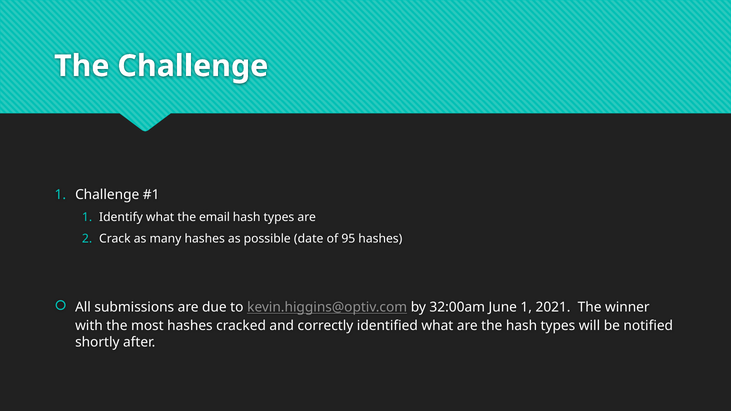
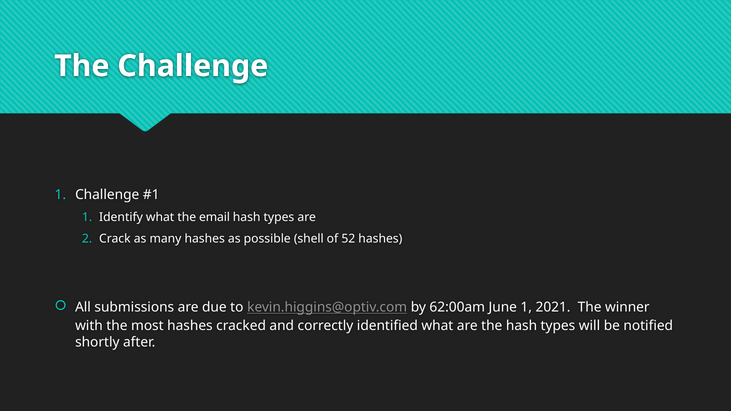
date: date -> shell
95: 95 -> 52
32:00am: 32:00am -> 62:00am
